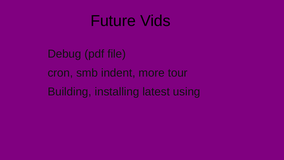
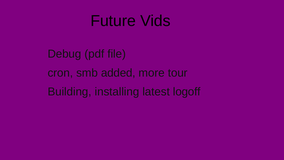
indent: indent -> added
using: using -> logoff
